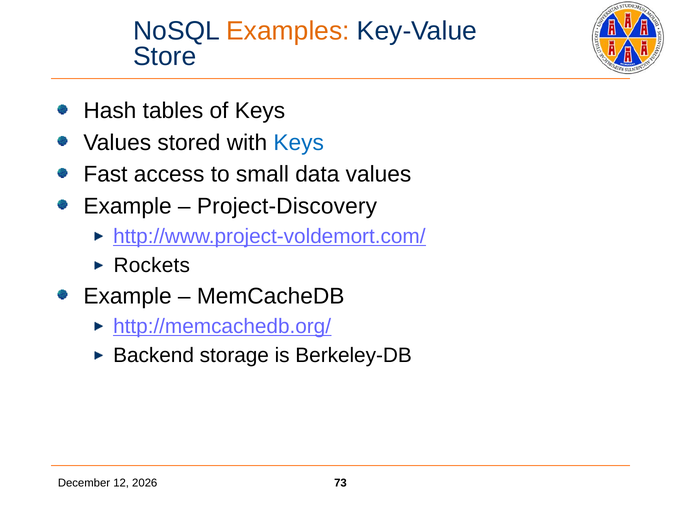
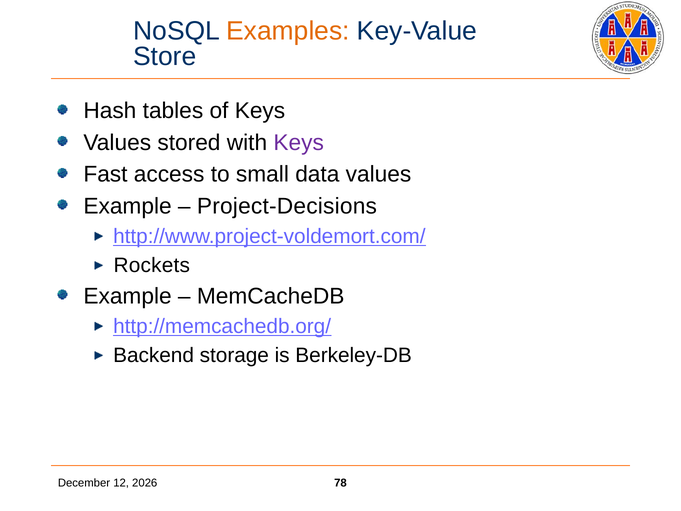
Keys at (299, 143) colour: blue -> purple
Project-Discovery: Project-Discovery -> Project-Decisions
73: 73 -> 78
